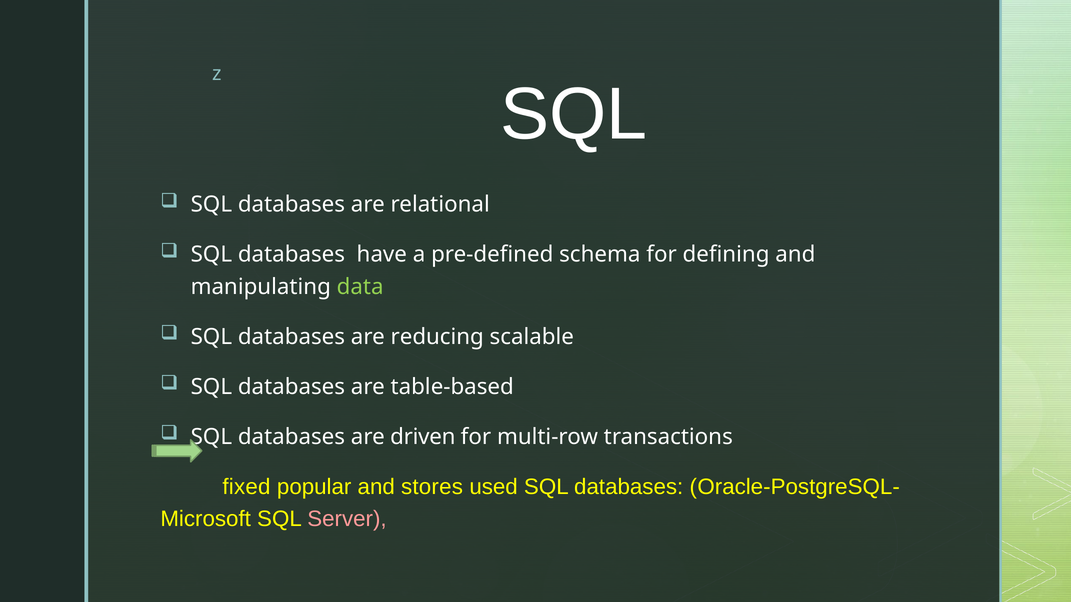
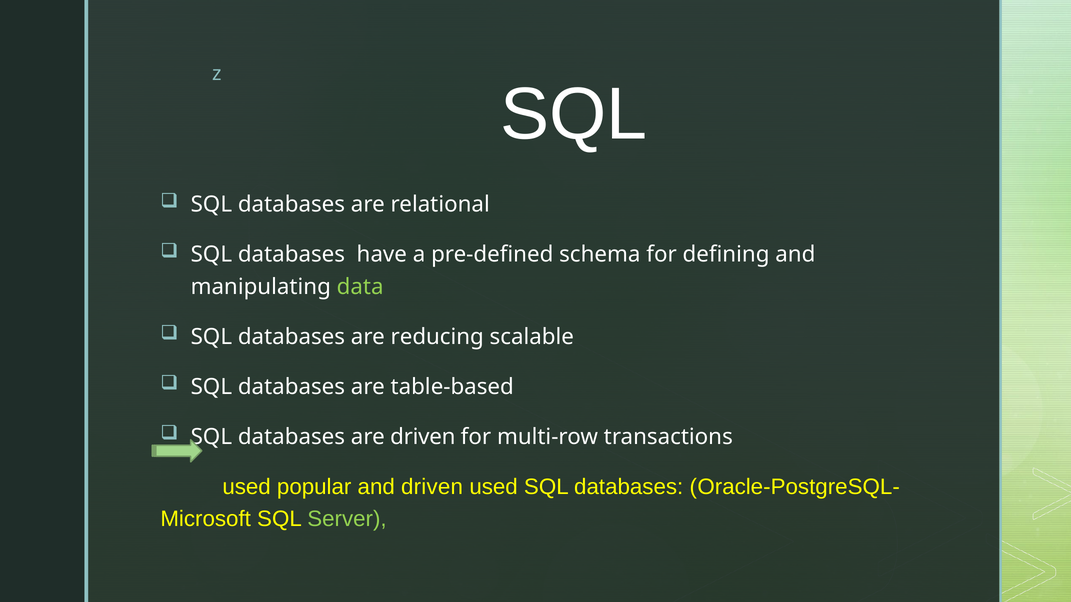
fixed at (246, 487): fixed -> used
and stores: stores -> driven
Server colour: pink -> light green
